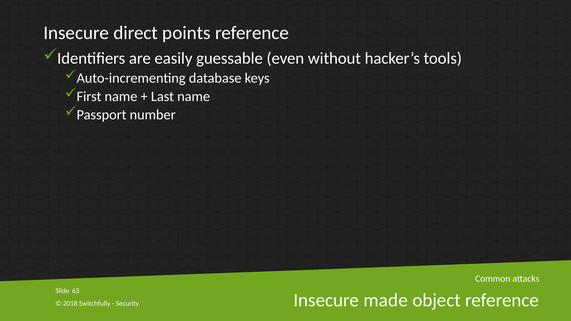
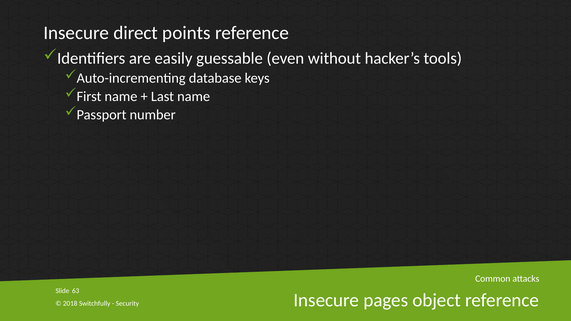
made: made -> pages
